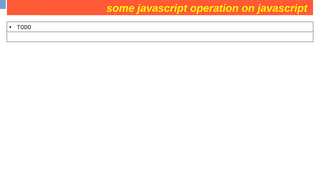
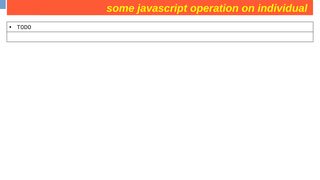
javascript at (283, 8): javascript -> individual
